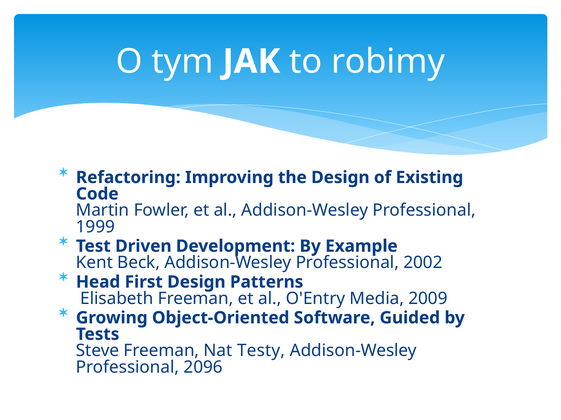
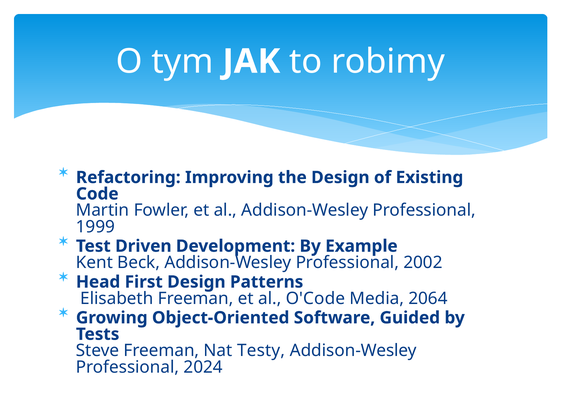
O'Entry: O'Entry -> O'Code
2009: 2009 -> 2064
2096: 2096 -> 2024
